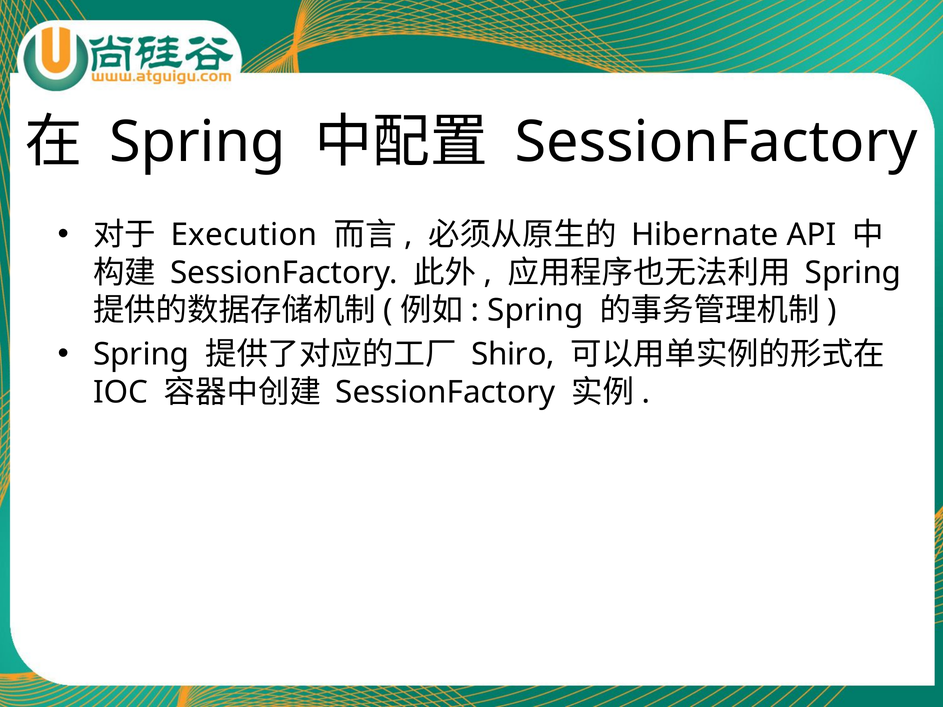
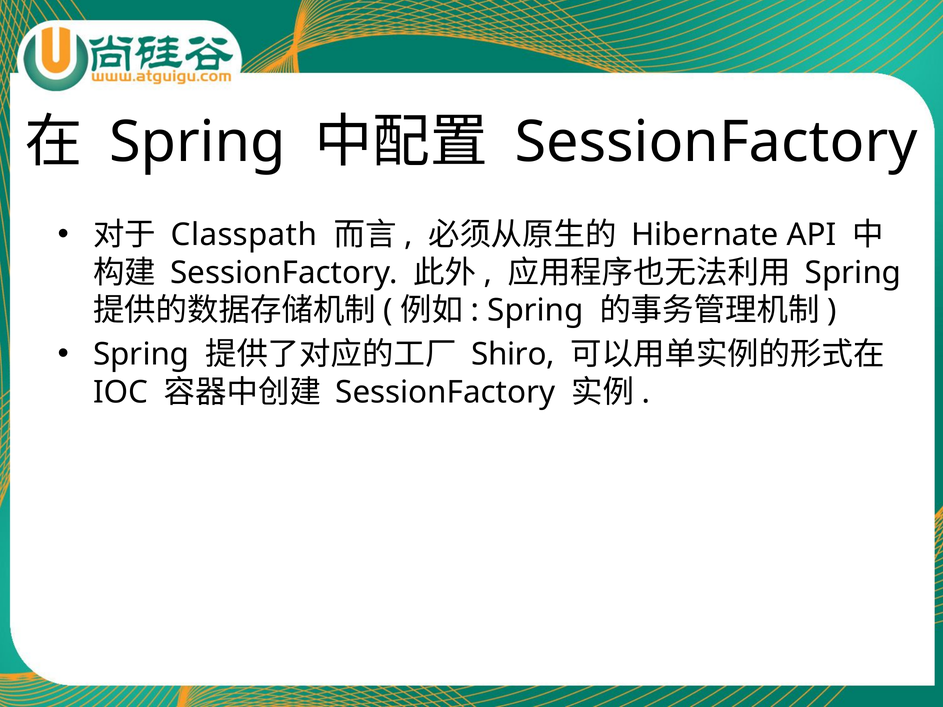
Execution: Execution -> Classpath
